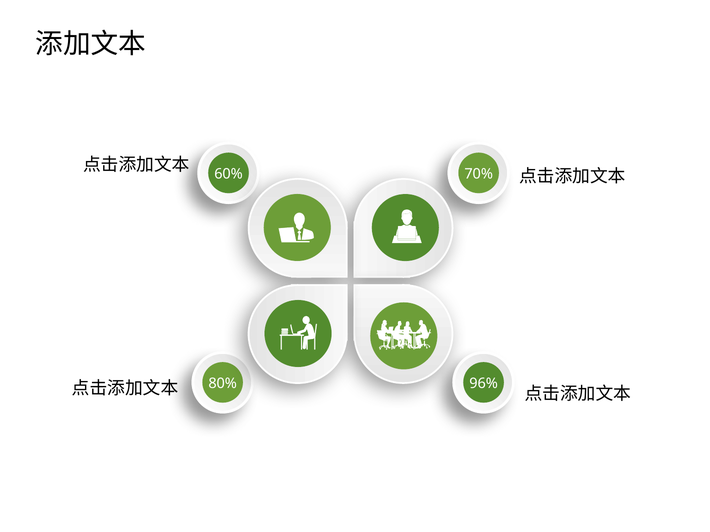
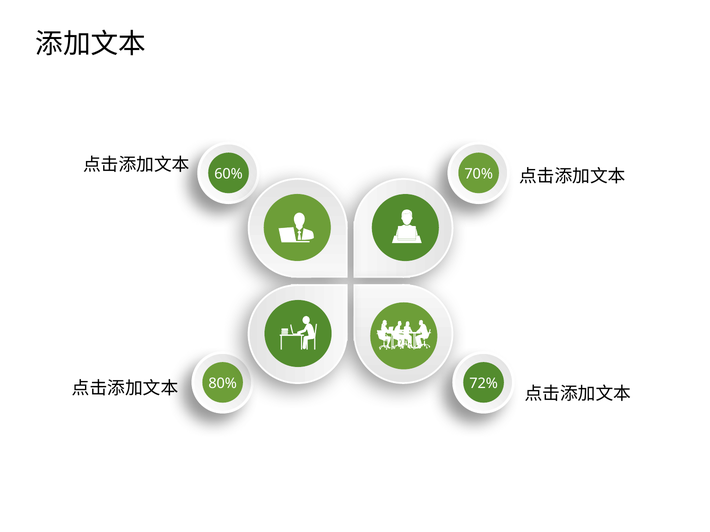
96%: 96% -> 72%
